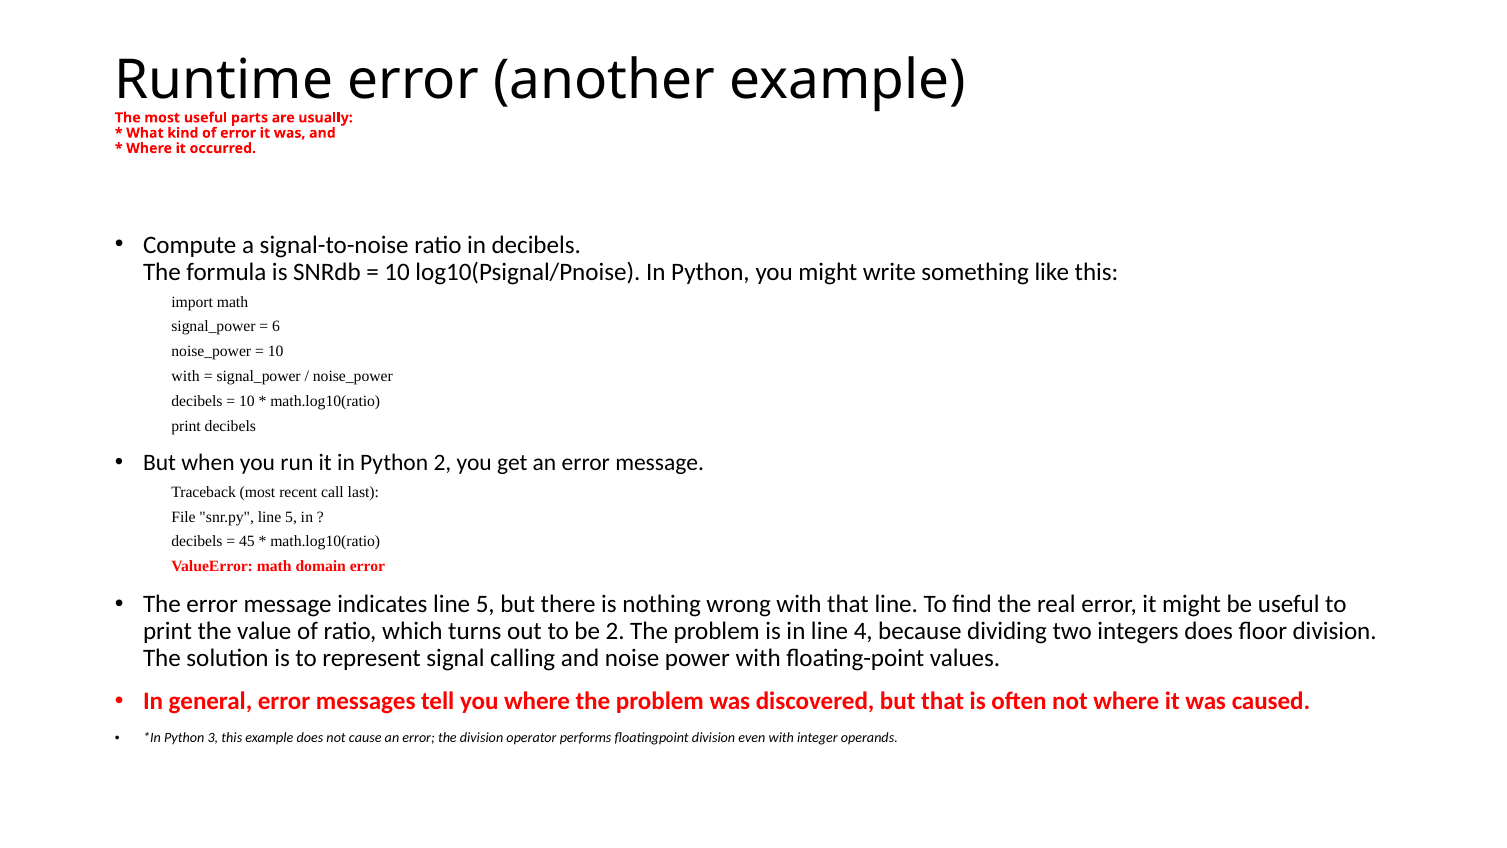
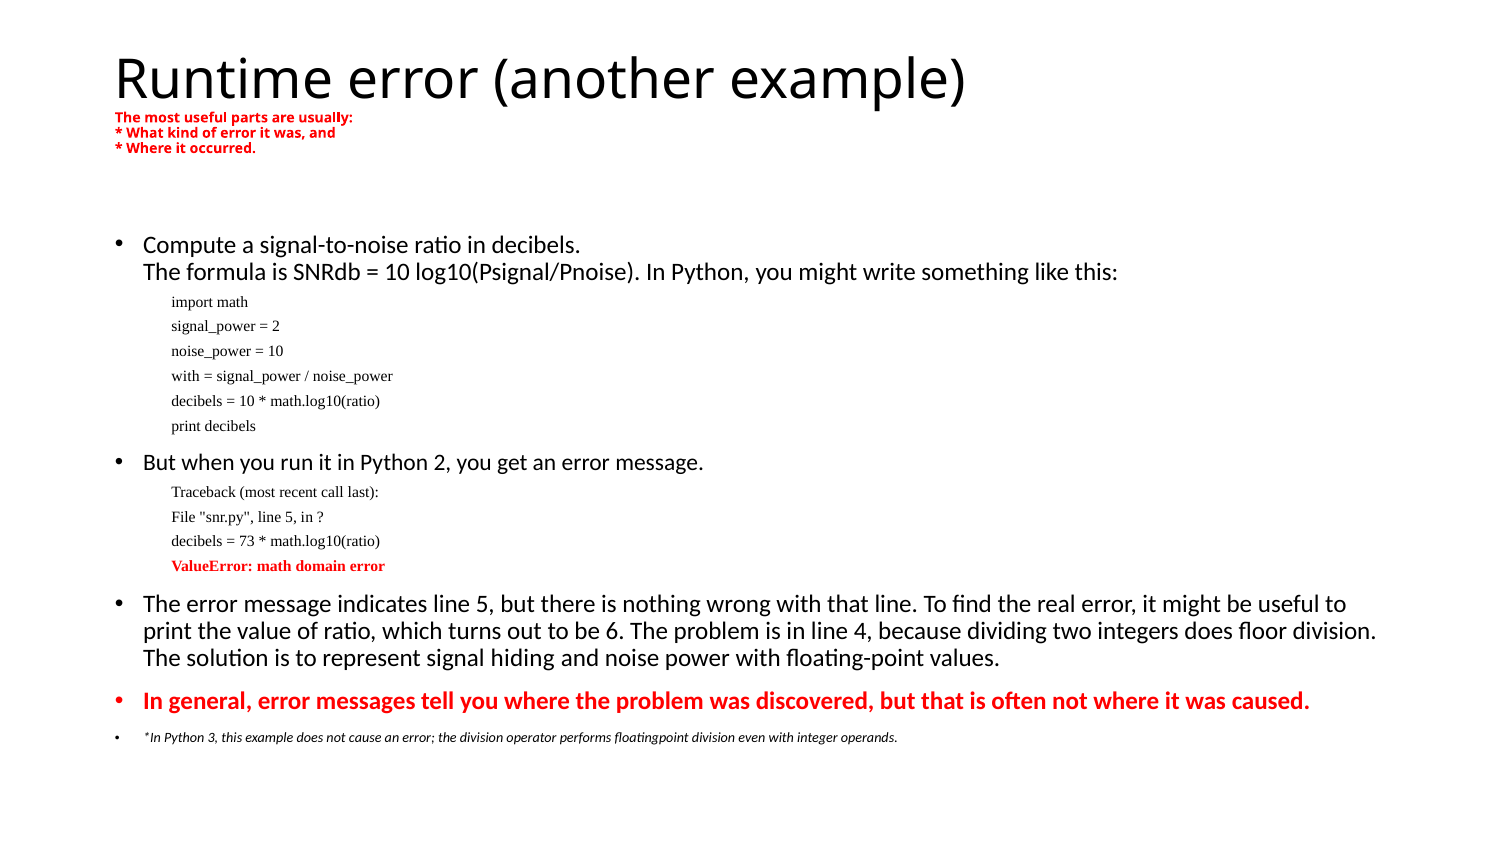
6 at (276, 327): 6 -> 2
45: 45 -> 73
be 2: 2 -> 6
calling: calling -> hiding
